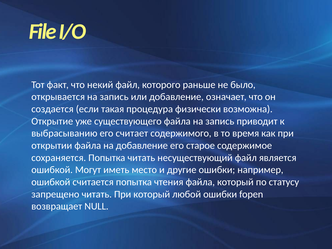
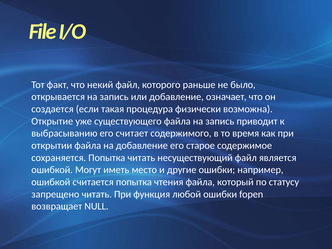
При который: который -> функция
